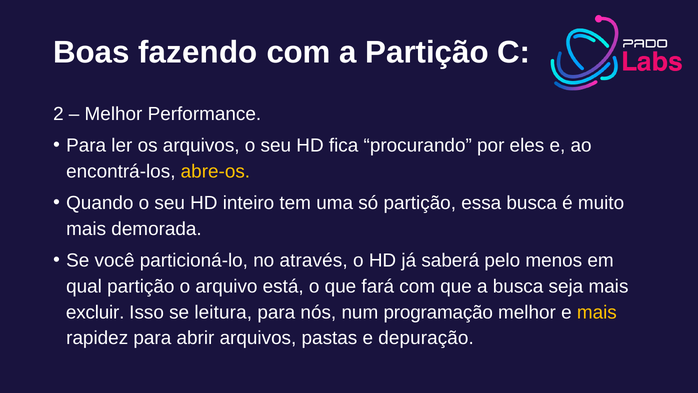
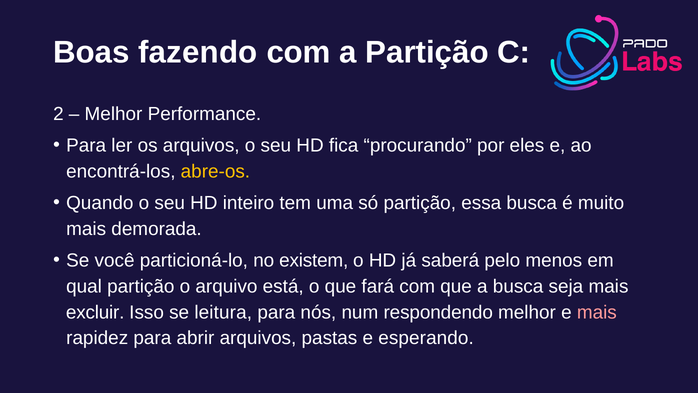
através: através -> existem
programação: programação -> respondendo
mais at (597, 312) colour: yellow -> pink
depuração: depuração -> esperando
